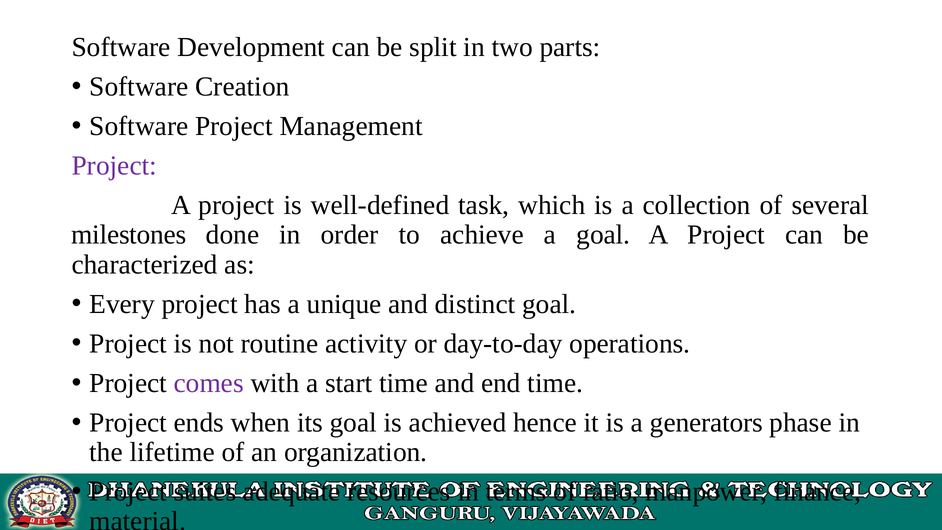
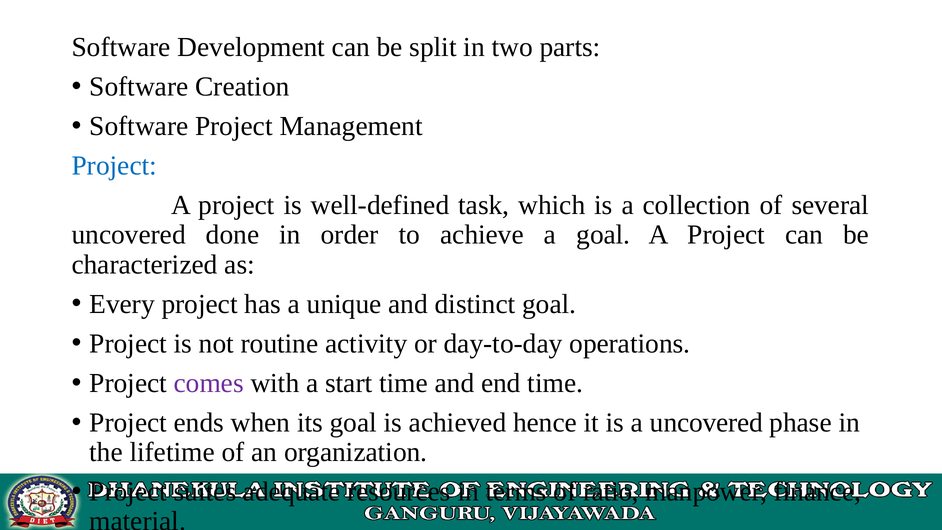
Project at (114, 166) colour: purple -> blue
milestones at (129, 235): milestones -> uncovered
a generators: generators -> uncovered
